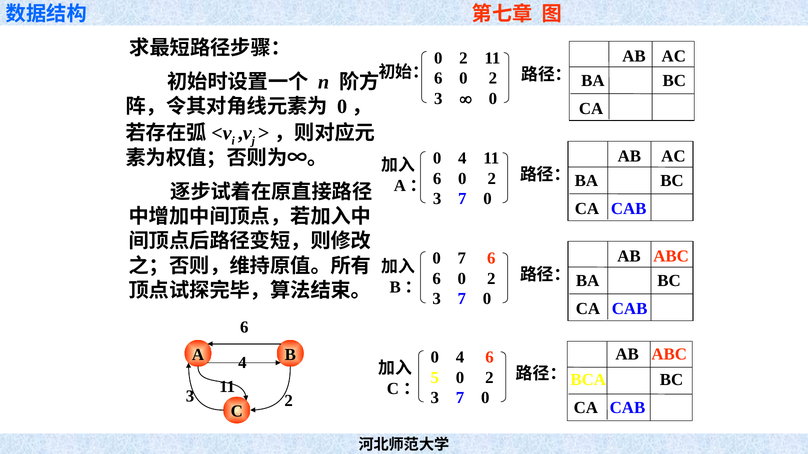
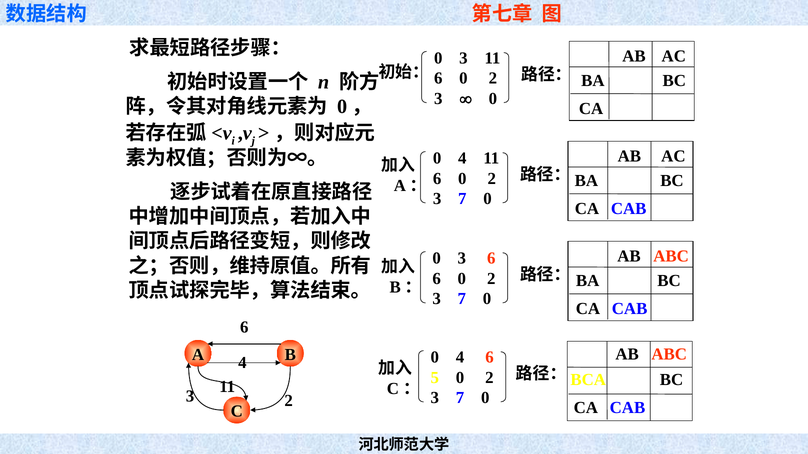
2 at (463, 58): 2 -> 3
7 at (462, 259): 7 -> 3
